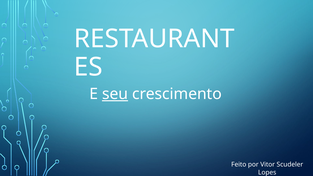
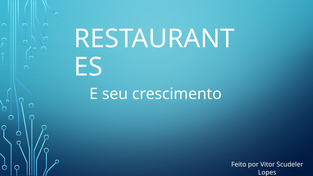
seu underline: present -> none
